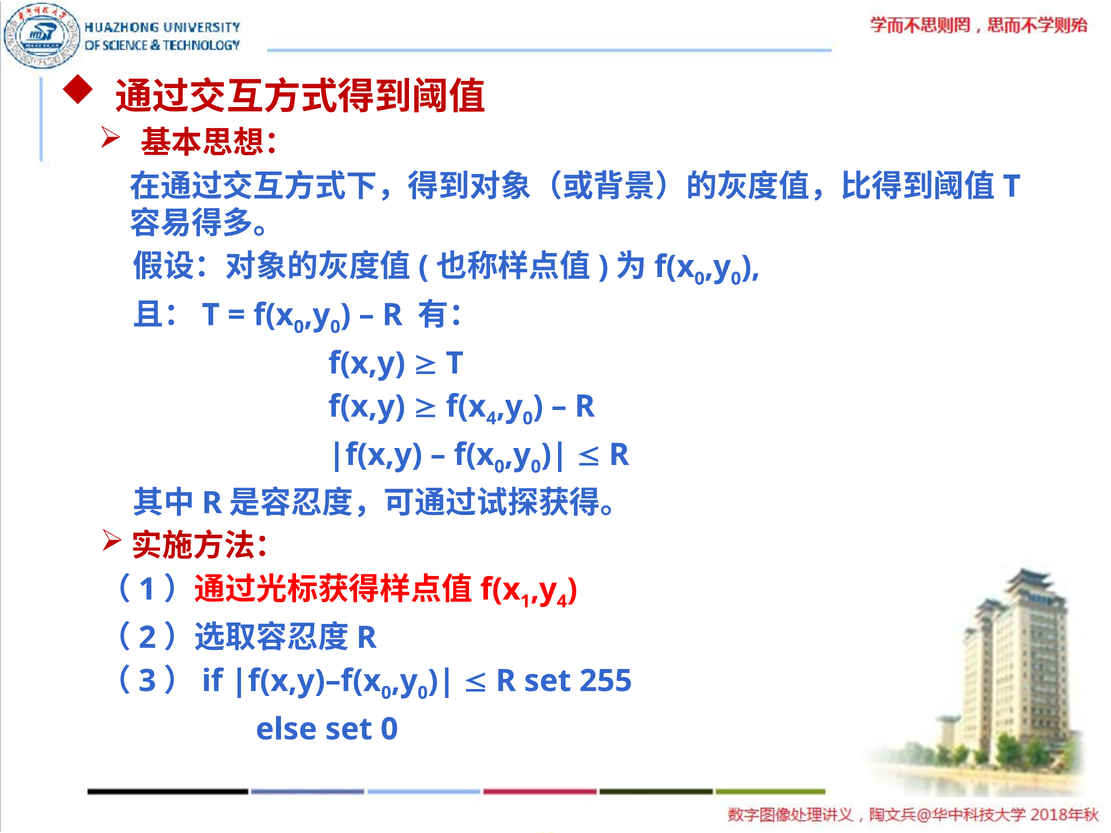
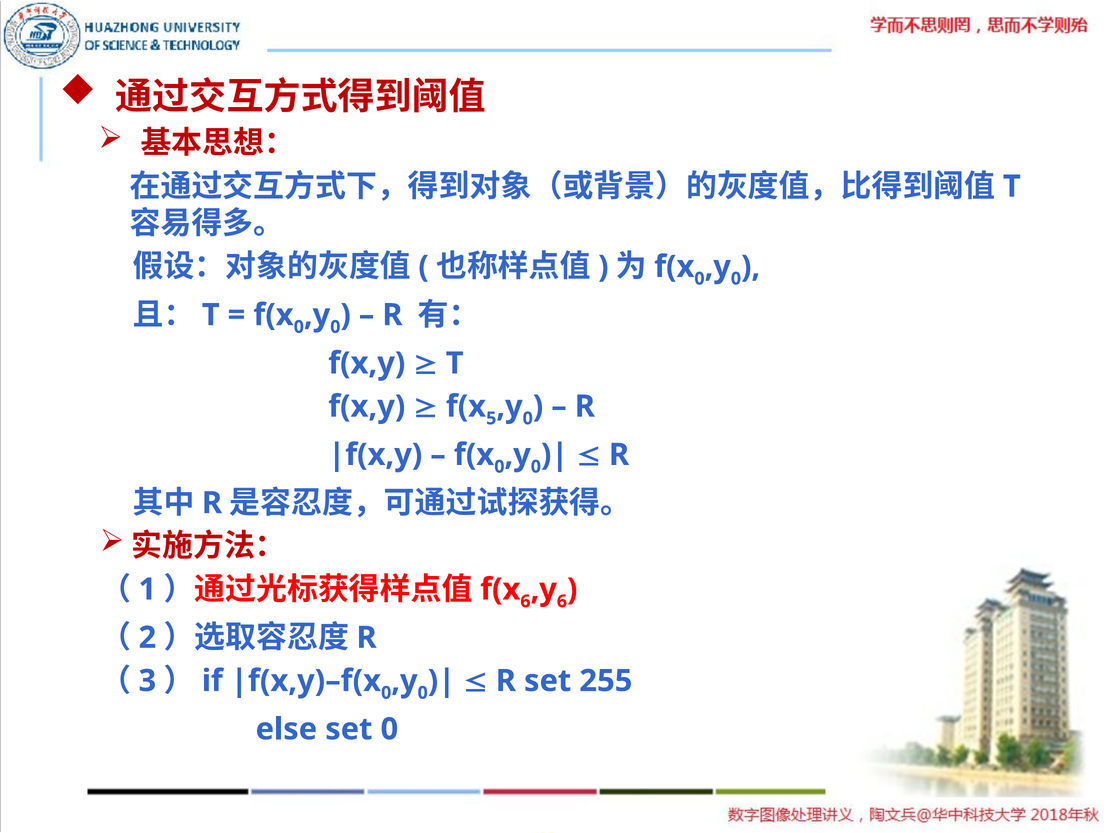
4 at (491, 419): 4 -> 5
1 at (525, 602): 1 -> 6
4 at (562, 602): 4 -> 6
